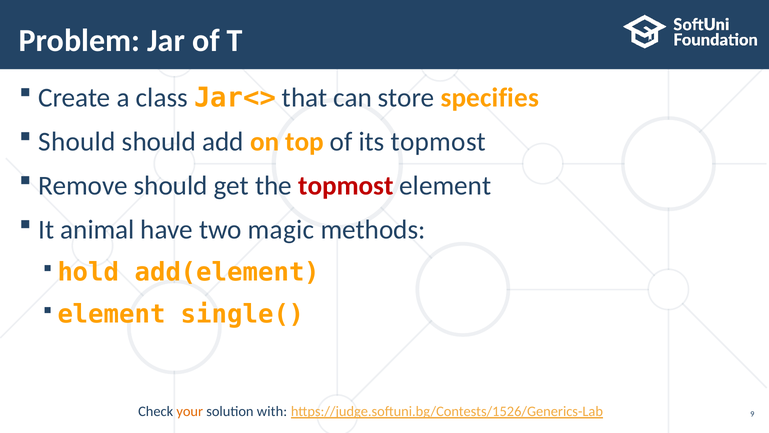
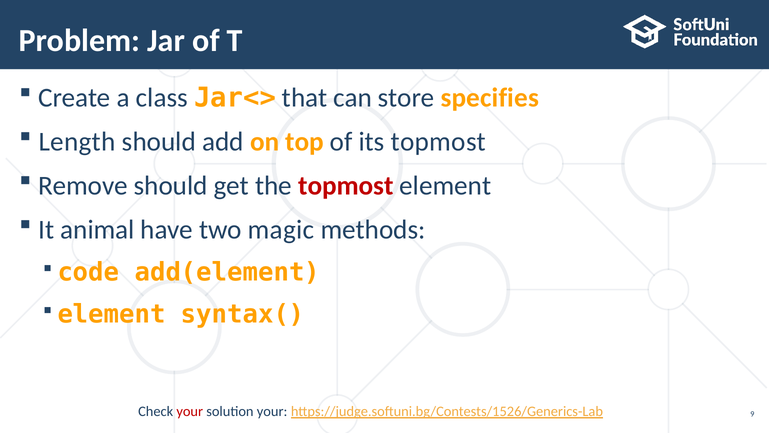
Should at (77, 142): Should -> Length
hold: hold -> code
single(: single( -> syntax(
your at (190, 411) colour: orange -> red
solution with: with -> your
